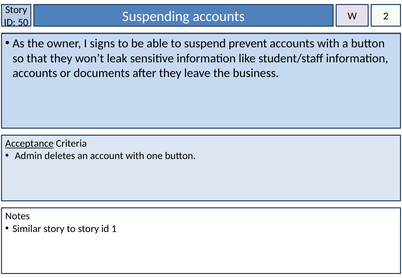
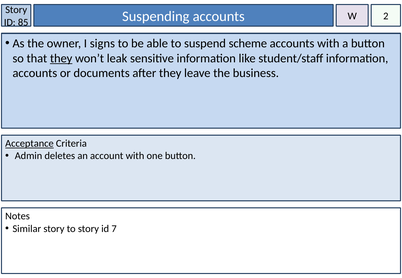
50: 50 -> 85
prevent: prevent -> scheme
they at (61, 58) underline: none -> present
1: 1 -> 7
